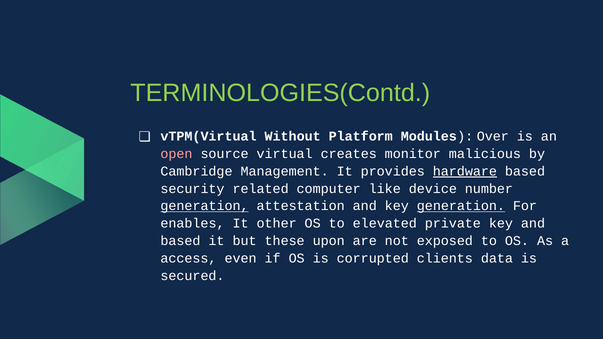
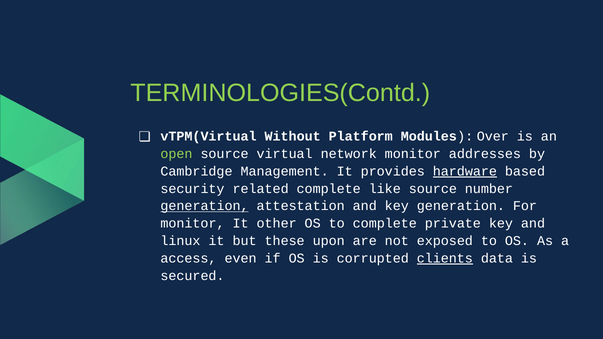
open colour: pink -> light green
creates: creates -> network
malicious: malicious -> addresses
related computer: computer -> complete
like device: device -> source
generation at (461, 206) underline: present -> none
enables at (193, 224): enables -> monitor
to elevated: elevated -> complete
based at (180, 241): based -> linux
clients underline: none -> present
